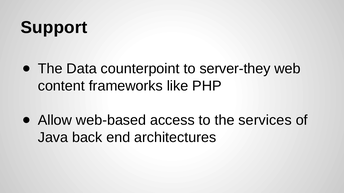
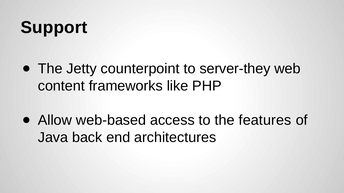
Data: Data -> Jetty
services: services -> features
